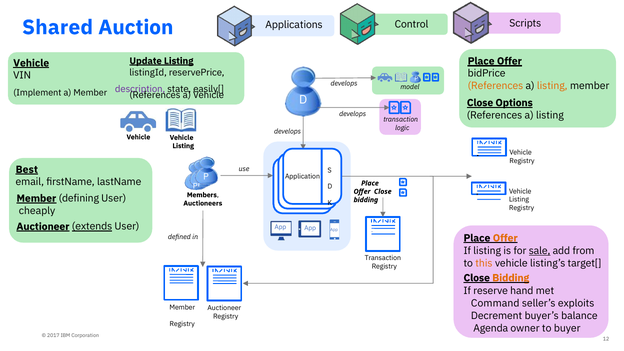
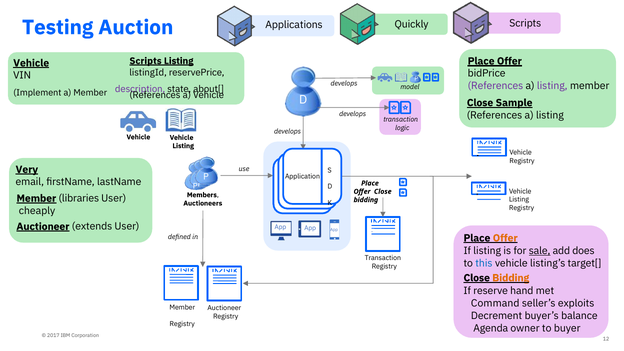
Shared: Shared -> Testing
Control: Control -> Quickly
Update at (146, 61): Update -> Scripts
References at (495, 86) colour: orange -> purple
listing at (552, 86) colour: orange -> purple
easily[: easily[ -> about[
Options: Options -> Sample
Best: Best -> Very
defining: defining -> libraries
extends underline: present -> none
from: from -> does
this colour: orange -> blue
